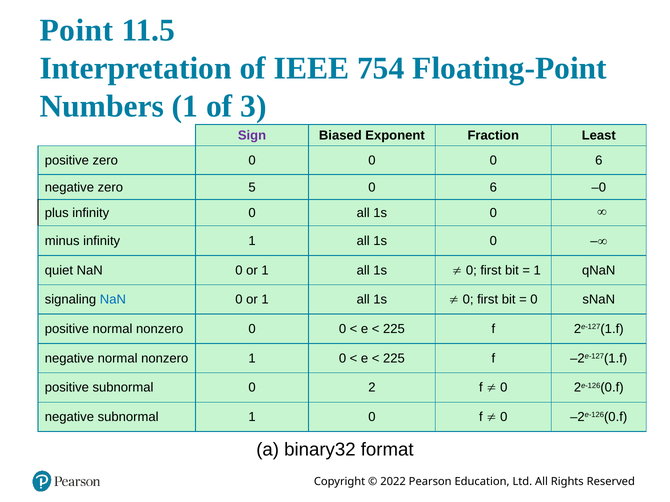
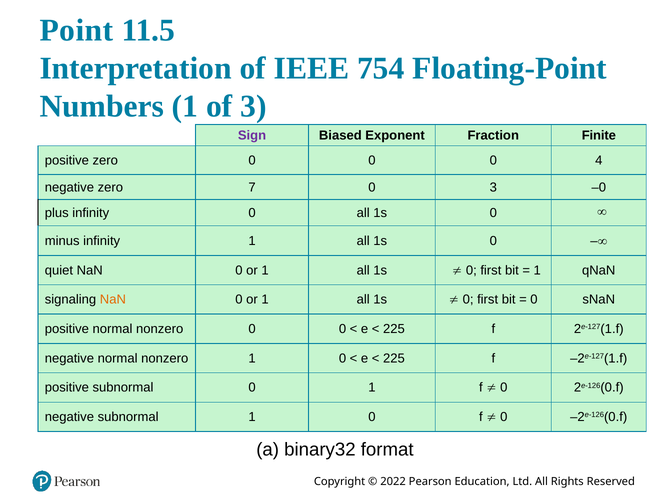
Least: Least -> Finite
0 0 6: 6 -> 4
5: 5 -> 7
6 at (493, 187): 6 -> 3
NaN at (113, 300) colour: blue -> orange
0 2: 2 -> 1
